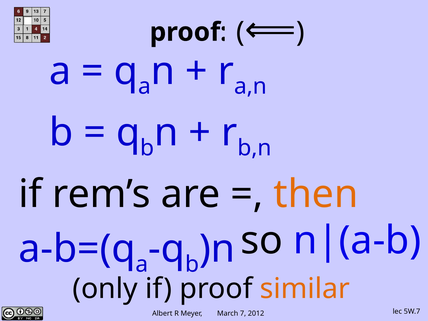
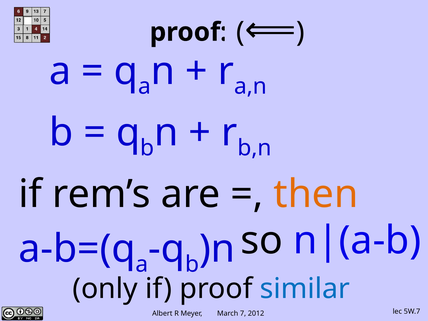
similar colour: orange -> blue
